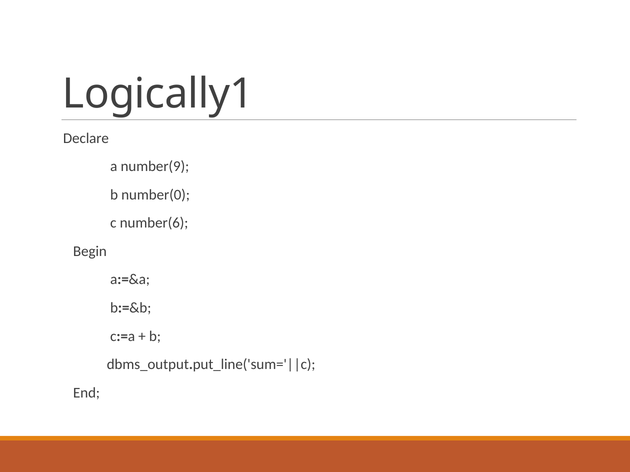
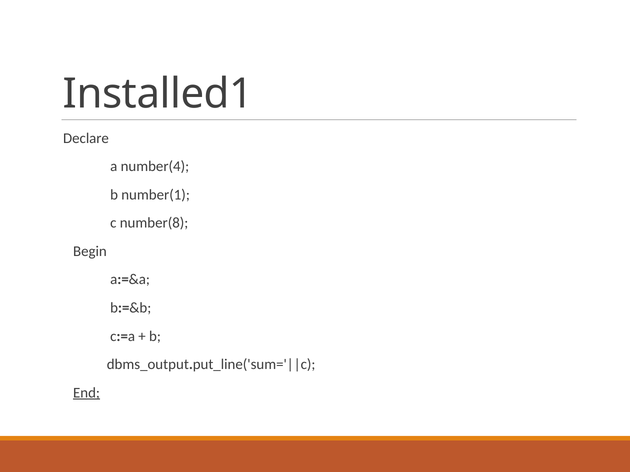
Logically1: Logically1 -> Installed1
number(9: number(9 -> number(4
number(0: number(0 -> number(1
number(6: number(6 -> number(8
End underline: none -> present
